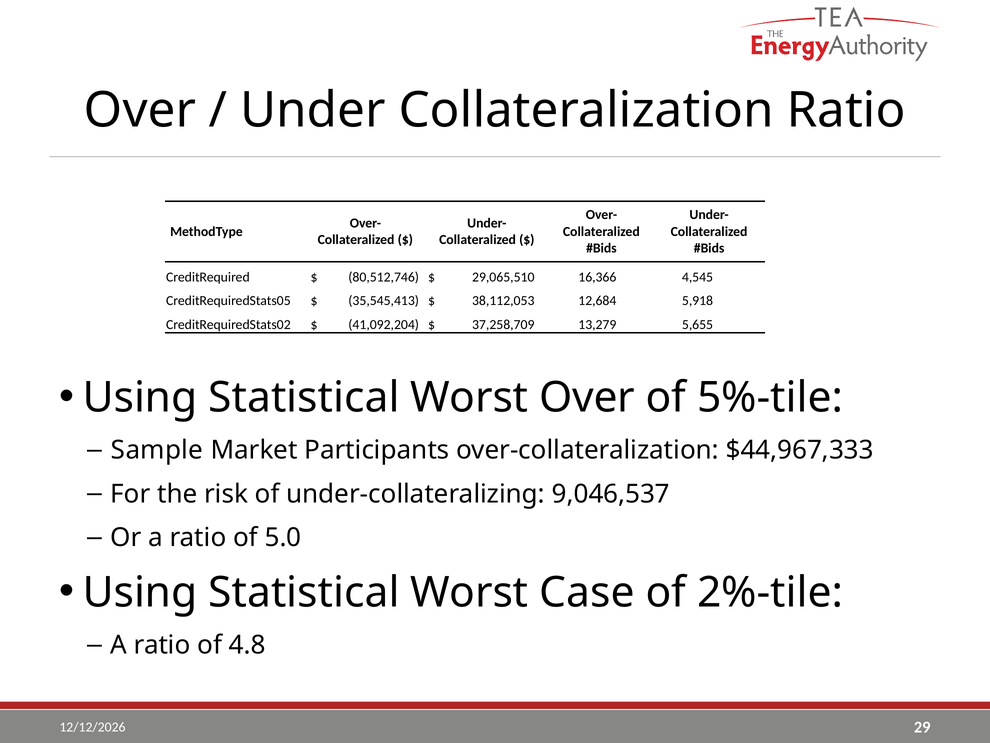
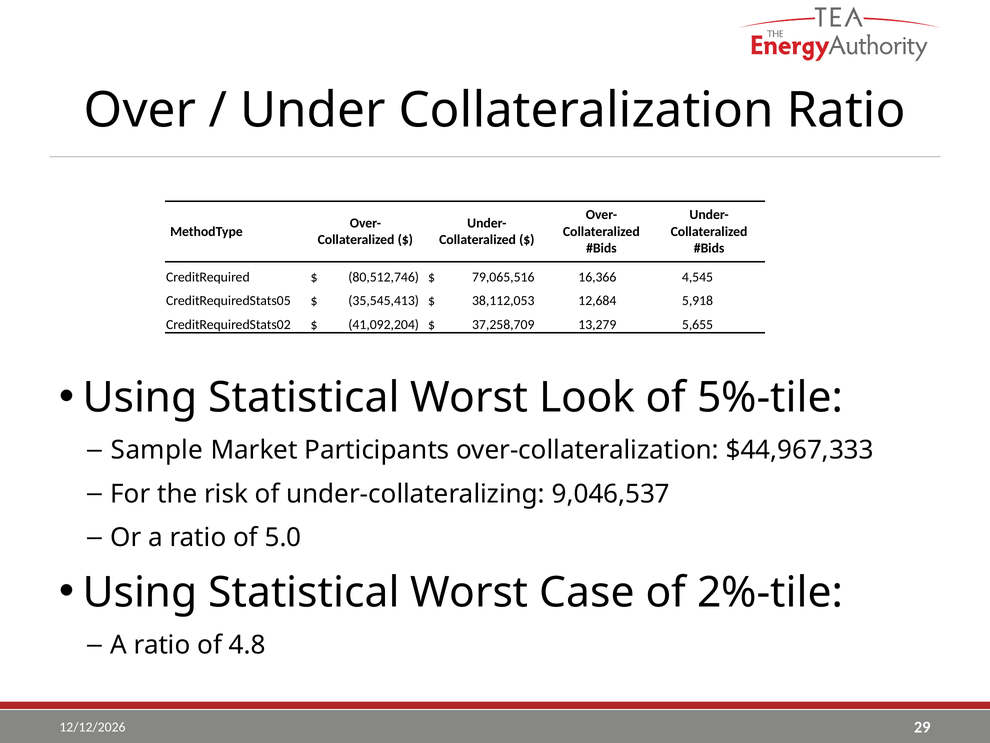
29,065,510: 29,065,510 -> 79,065,516
Worst Over: Over -> Look
